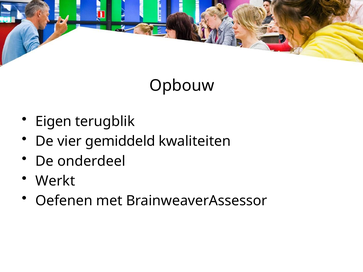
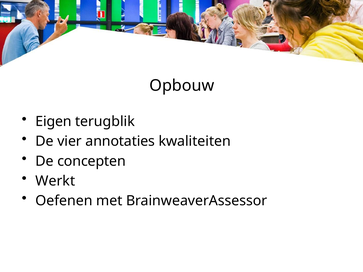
gemiddeld: gemiddeld -> annotaties
onderdeel: onderdeel -> concepten
